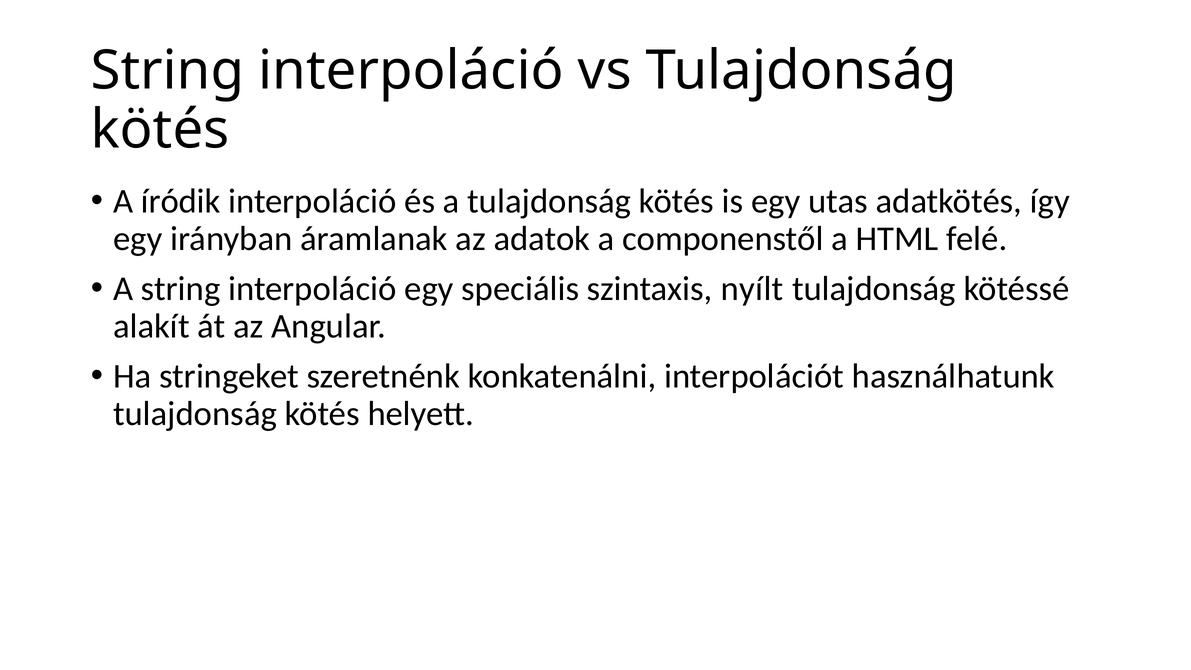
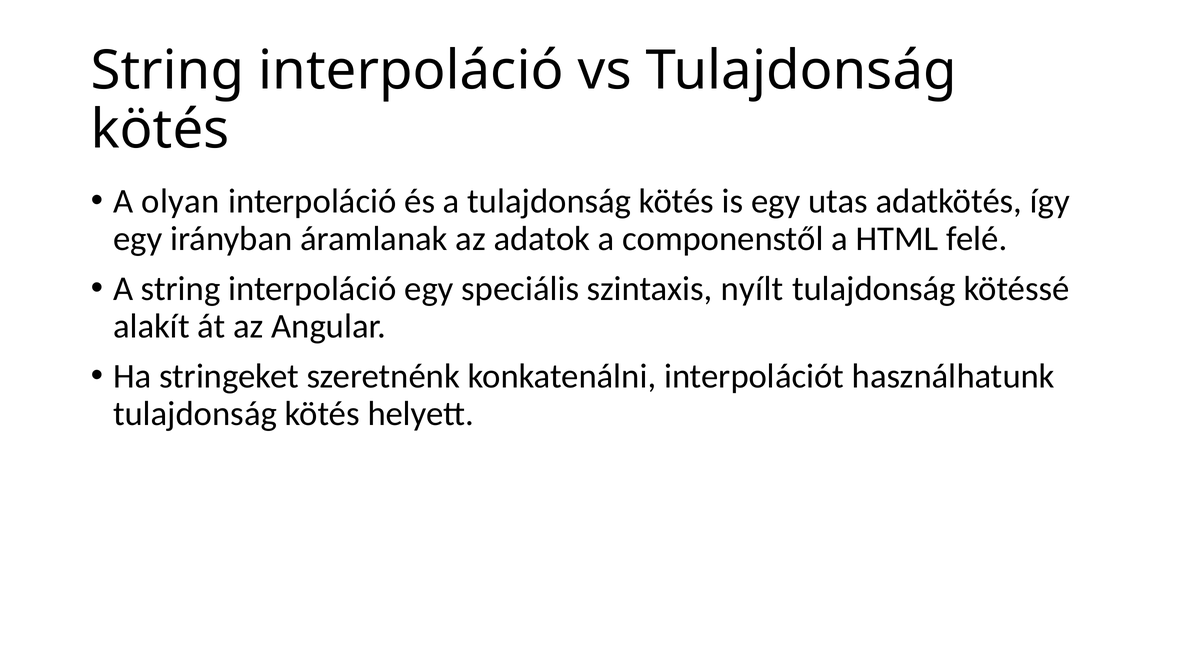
íródik: íródik -> olyan
